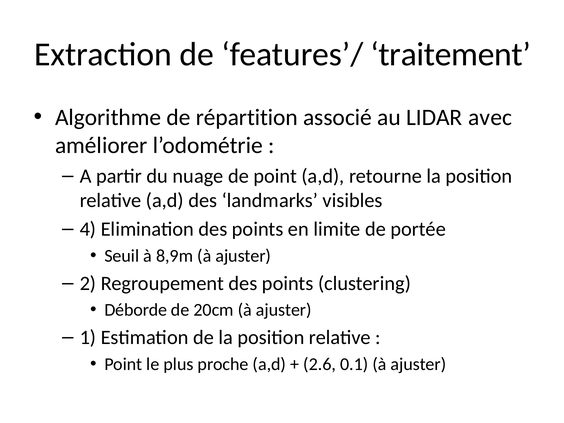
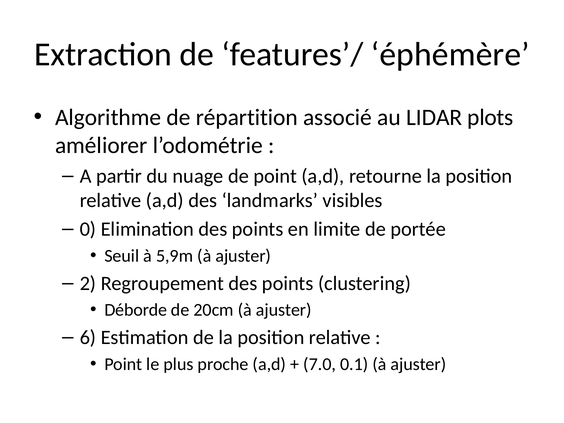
traitement: traitement -> éphémère
avec: avec -> plots
4: 4 -> 0
8,9m: 8,9m -> 5,9m
1: 1 -> 6
2.6: 2.6 -> 7.0
